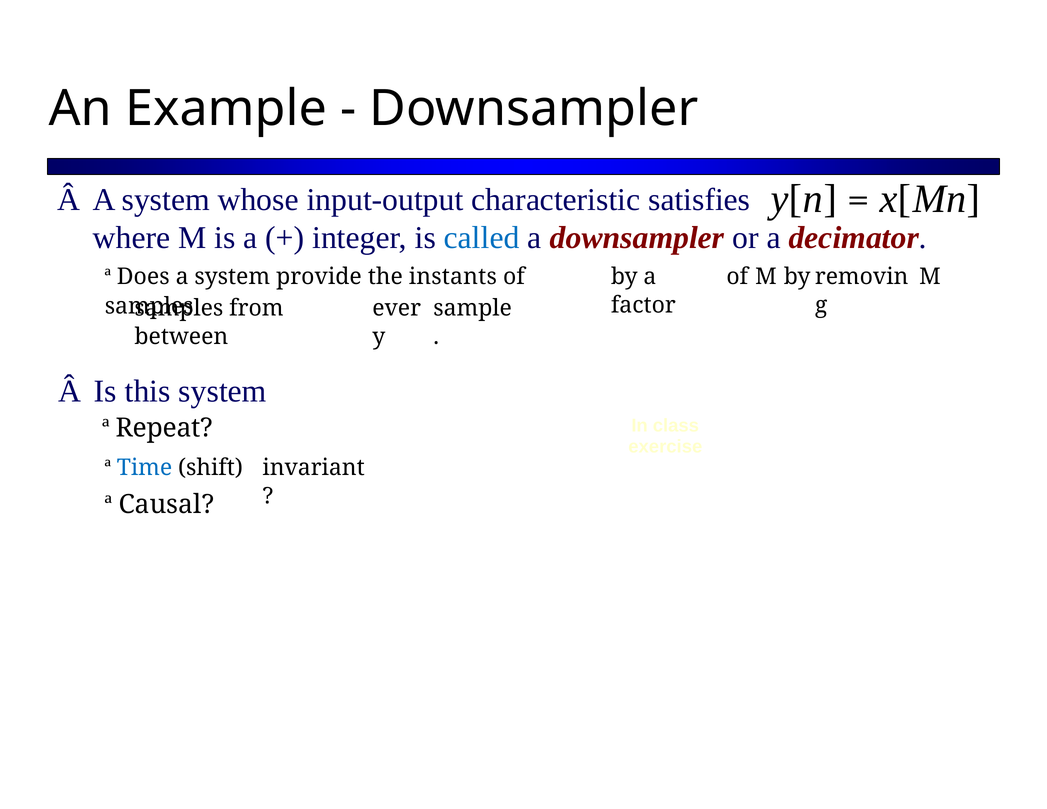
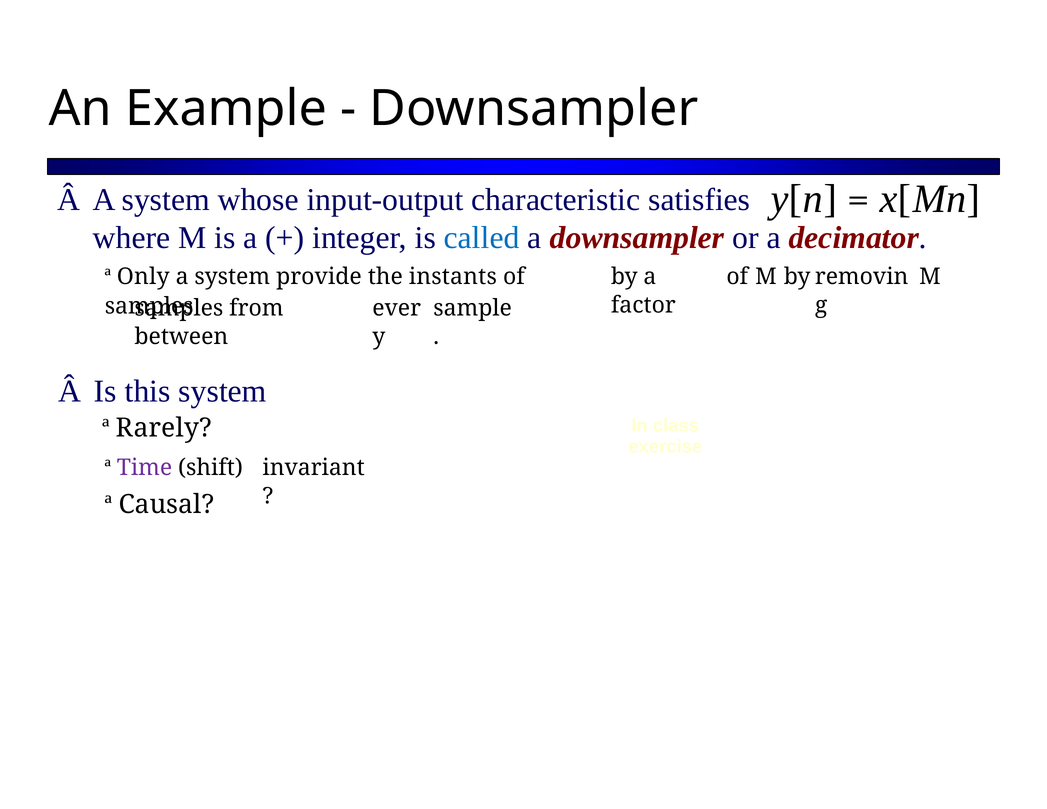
Does: Does -> Only
Repeat: Repeat -> Rarely
Time colour: blue -> purple
